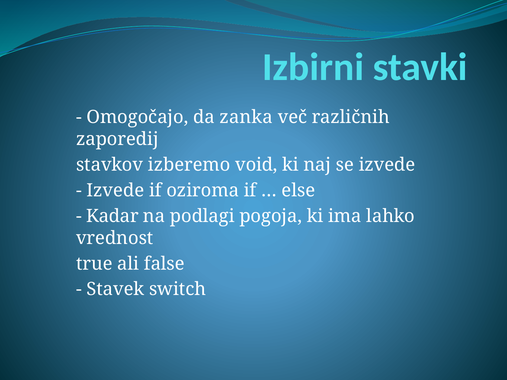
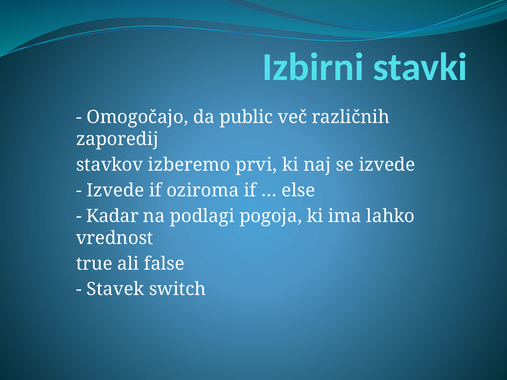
zanka: zanka -> public
void: void -> prvi
